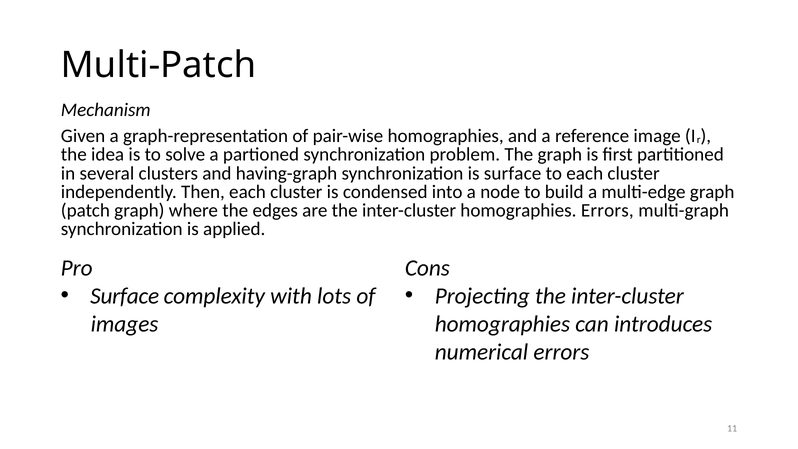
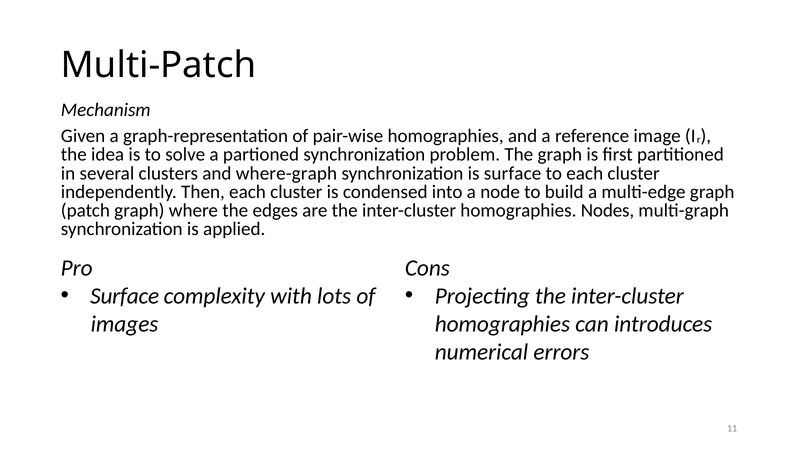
having-graph: having-graph -> where-graph
homographies Errors: Errors -> Nodes
